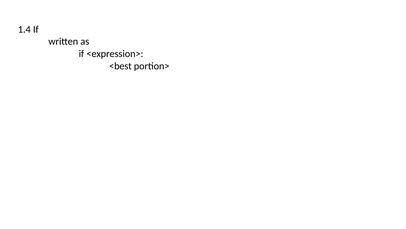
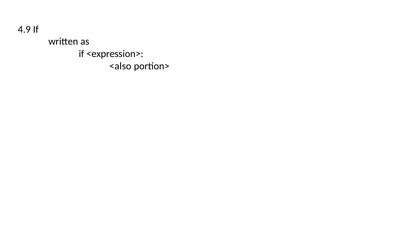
1.4: 1.4 -> 4.9
<best: <best -> <also
